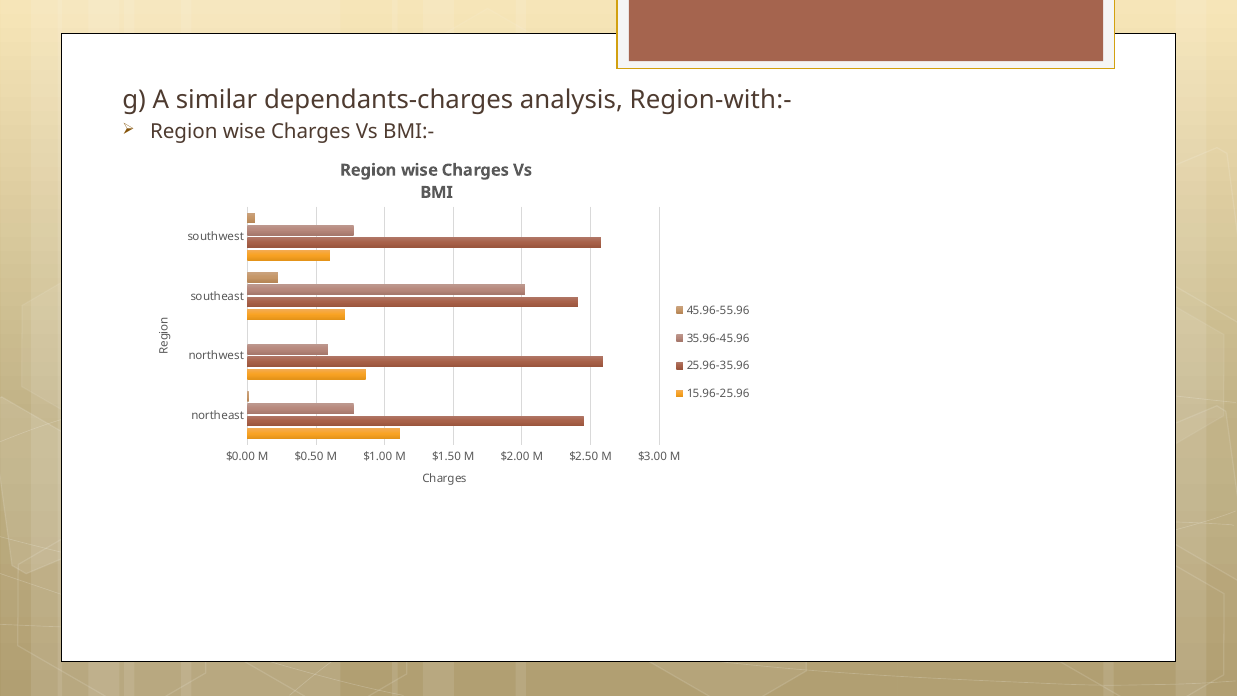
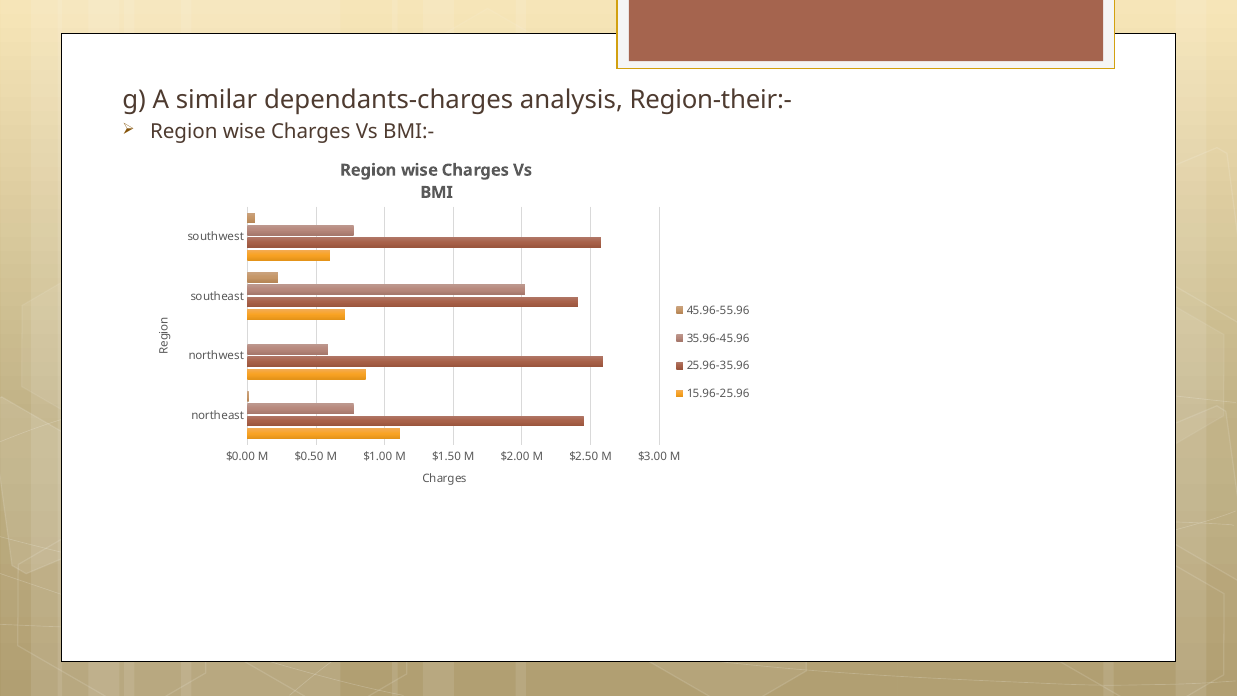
Region-with:-: Region-with:- -> Region-their:-
